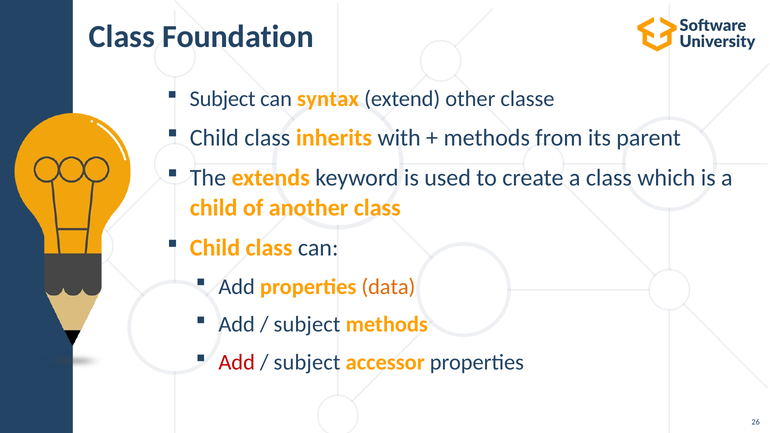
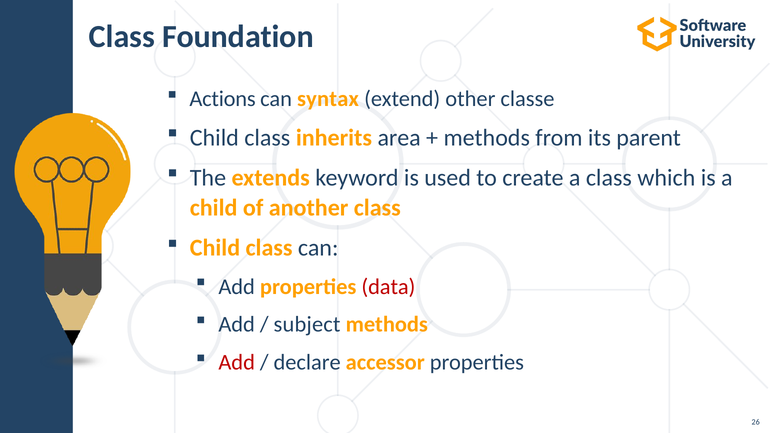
Subject at (223, 99): Subject -> Actions
with: with -> area
data colour: orange -> red
subject at (307, 363): subject -> declare
